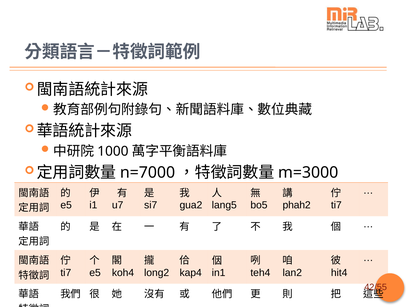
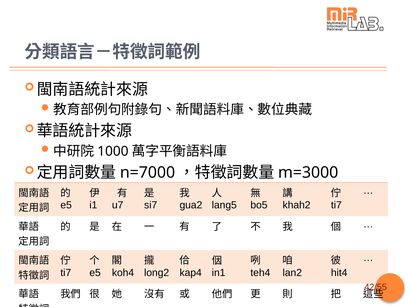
phah2: phah2 -> khah2
